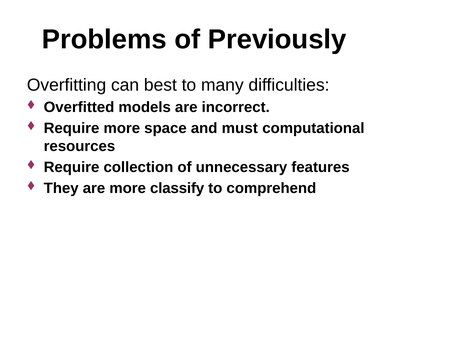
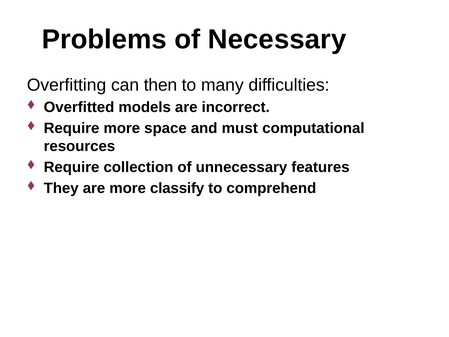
Previously: Previously -> Necessary
best: best -> then
